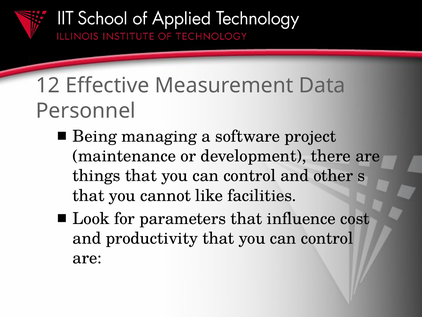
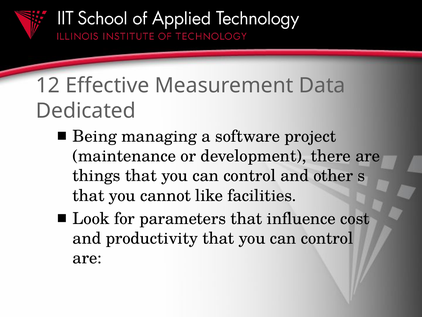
Personnel: Personnel -> Dedicated
